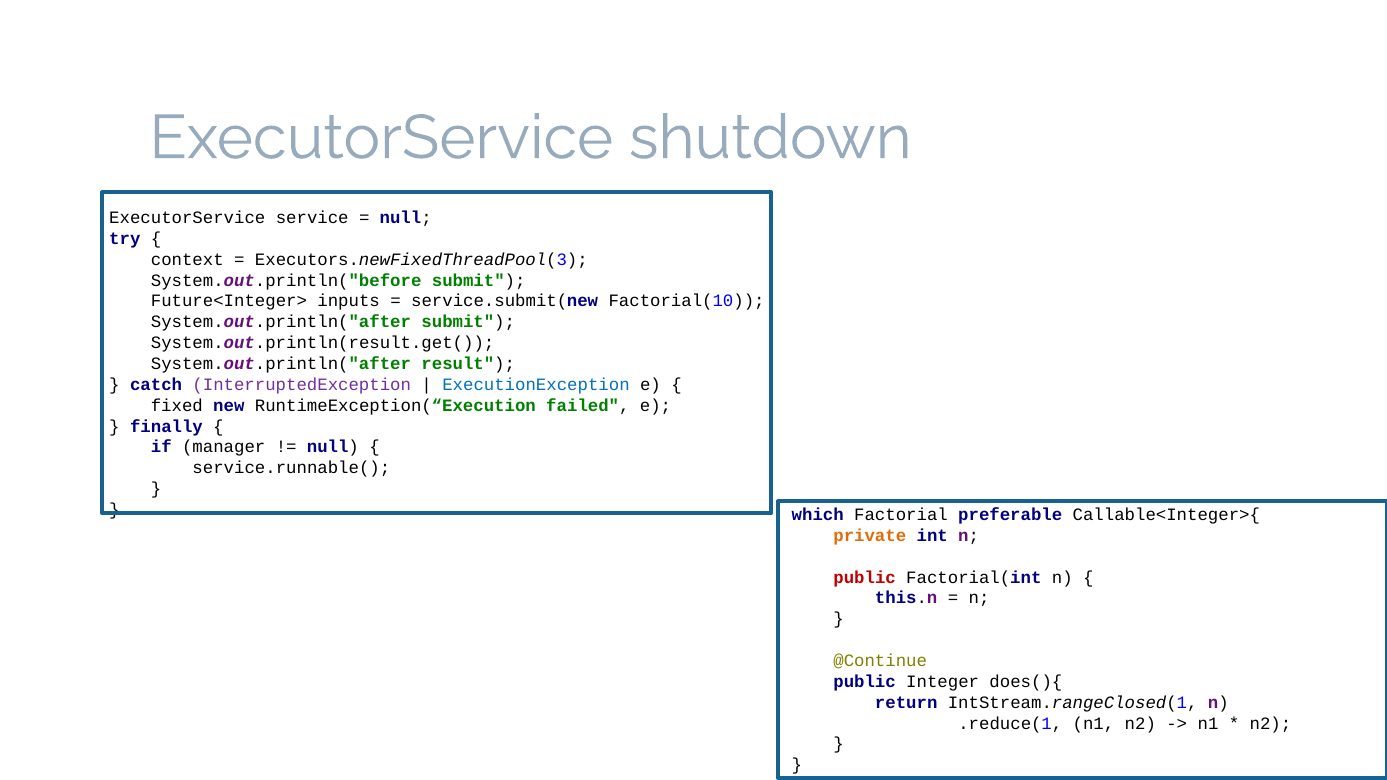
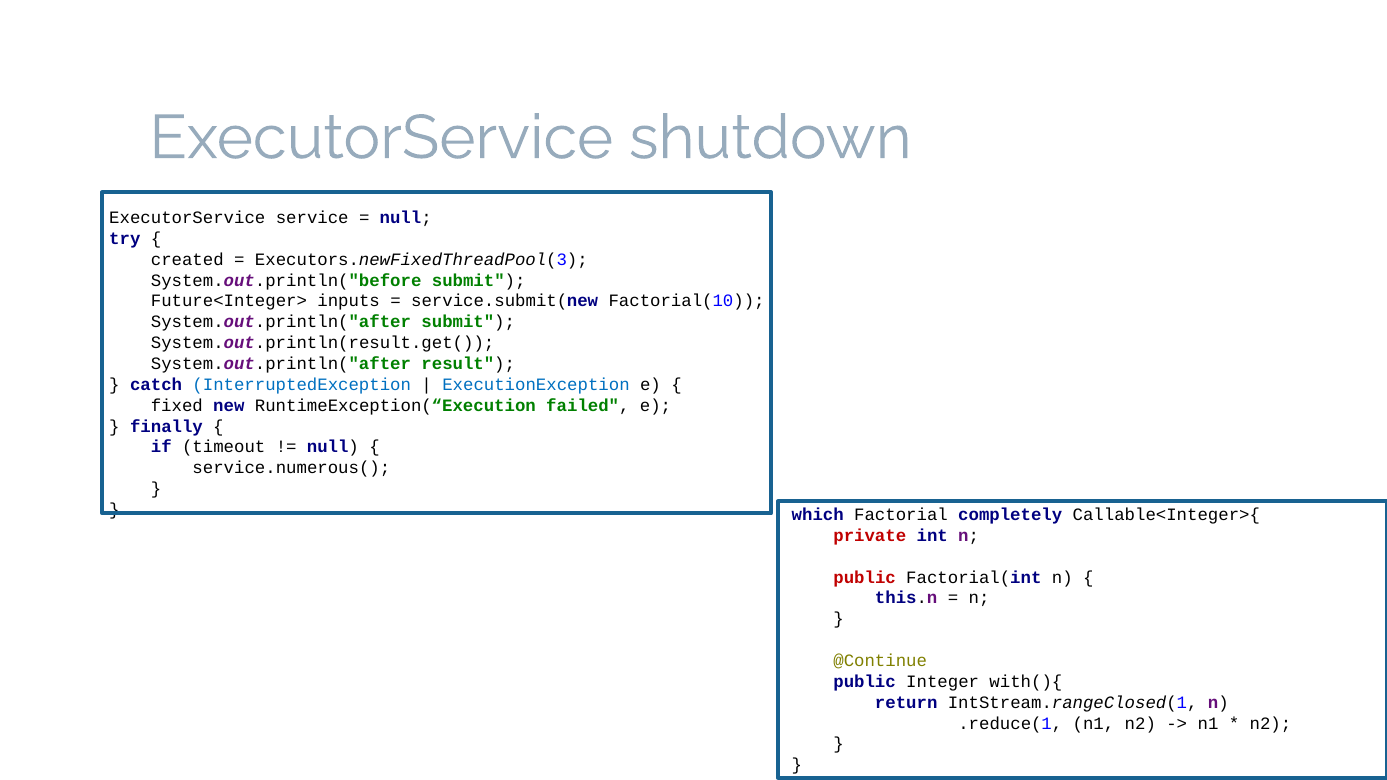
context: context -> created
InterruptedException colour: purple -> blue
manager: manager -> timeout
service.runnable(: service.runnable( -> service.numerous(
preferable: preferable -> completely
private colour: orange -> red
does(){: does(){ -> with(){
